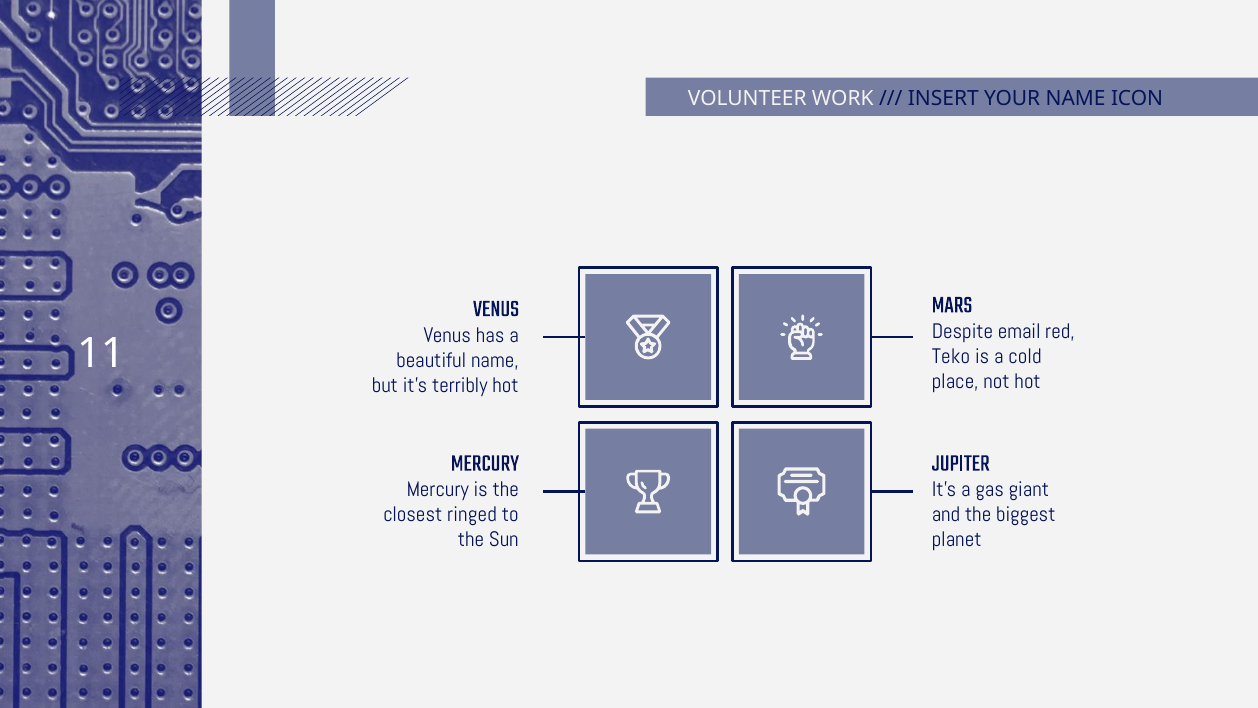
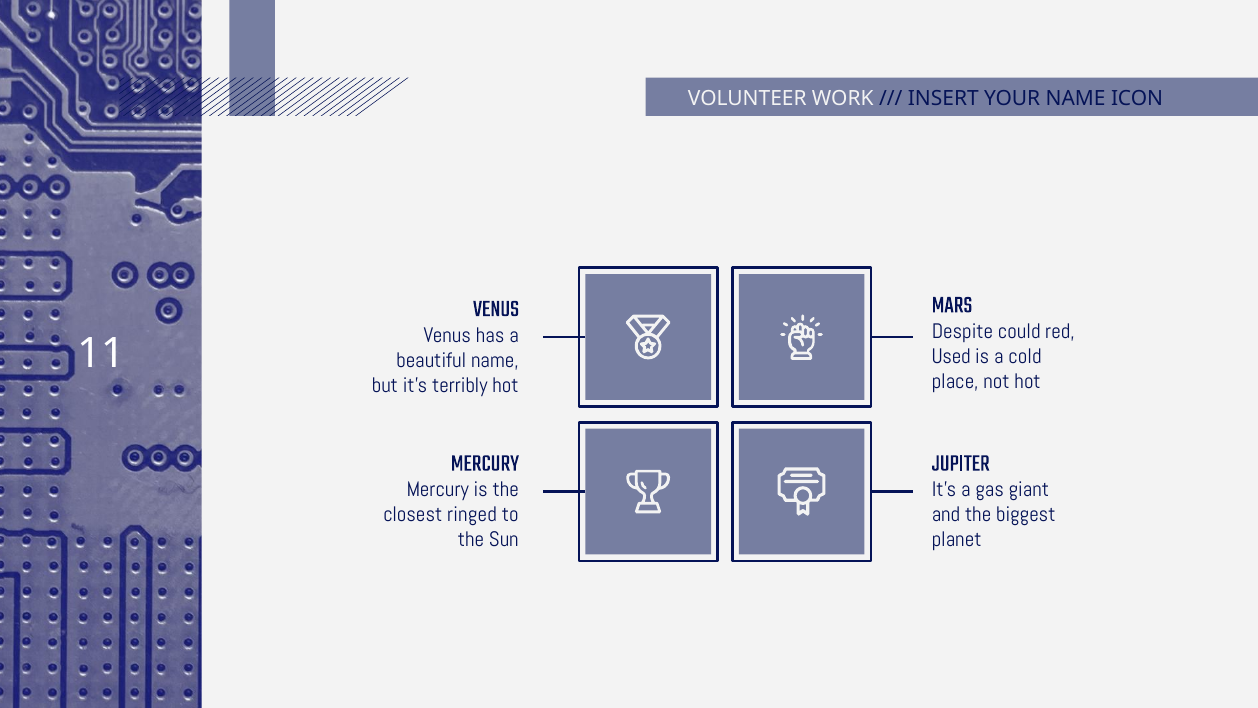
email: email -> could
Teko: Teko -> Used
